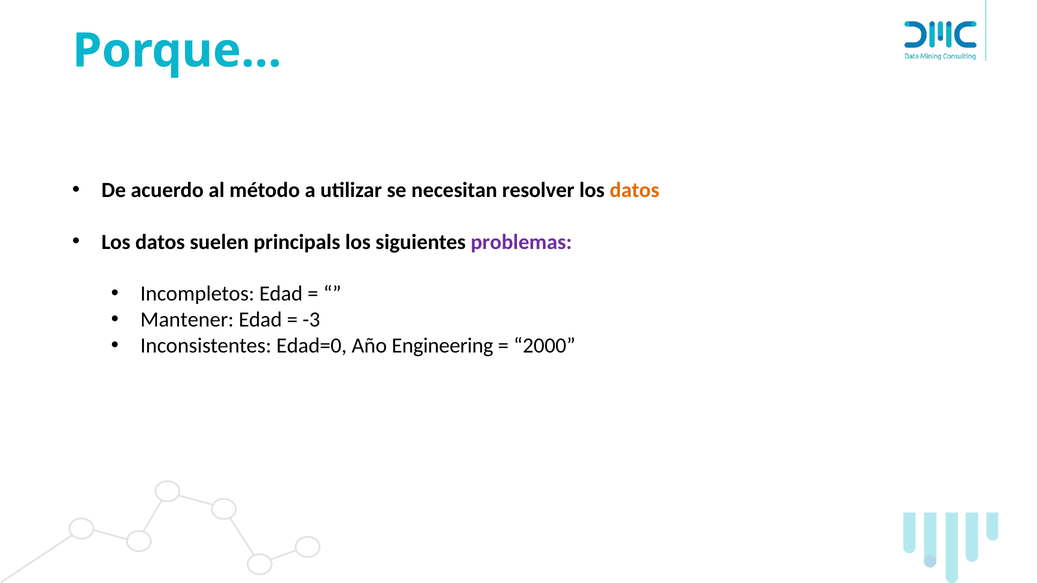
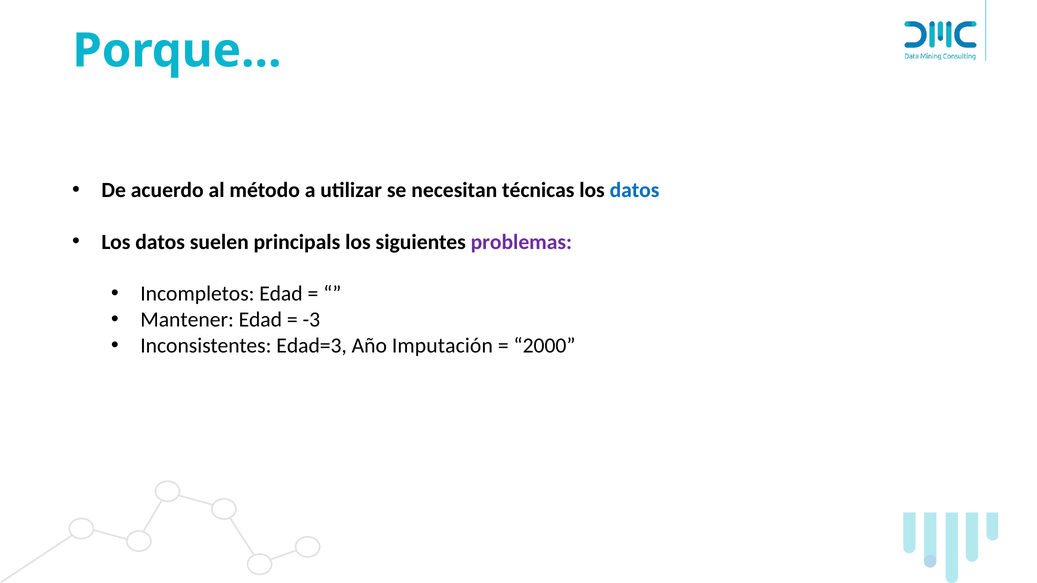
resolver: resolver -> técnicas
datos at (635, 190) colour: orange -> blue
Edad=0: Edad=0 -> Edad=3
Engineering: Engineering -> Imputación
